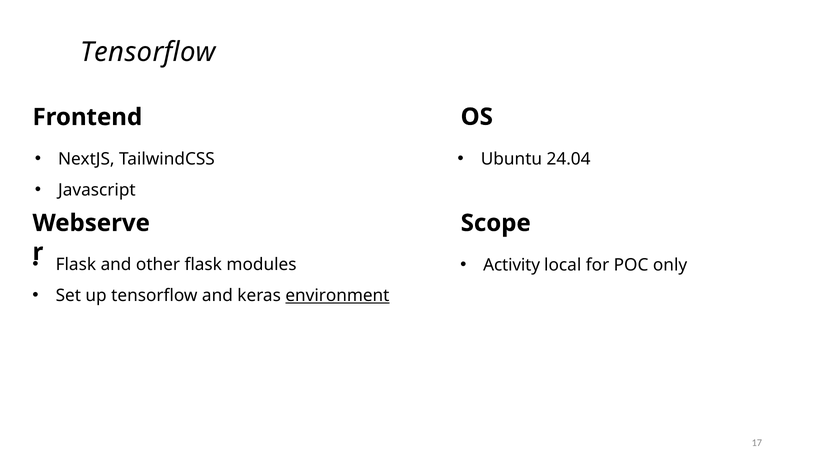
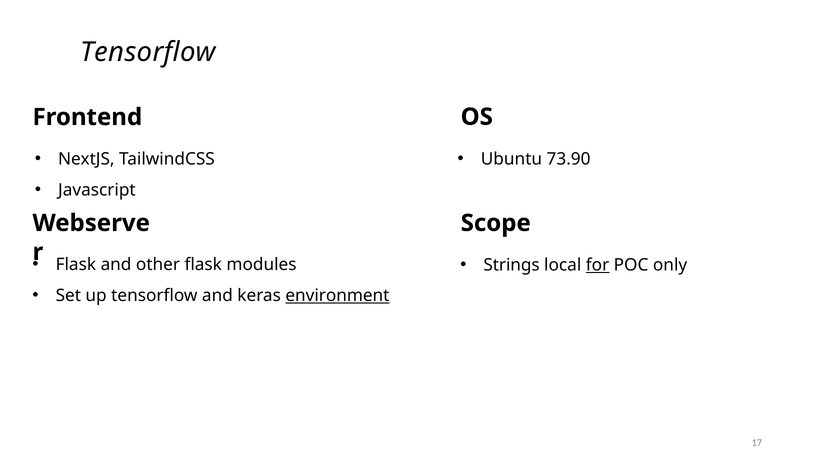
24.04: 24.04 -> 73.90
Activity: Activity -> Strings
for underline: none -> present
